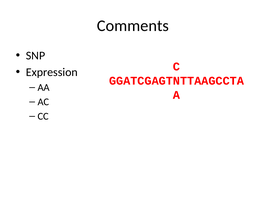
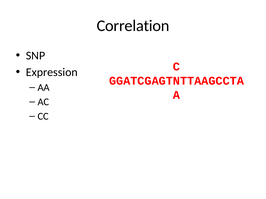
Comments: Comments -> Correlation
